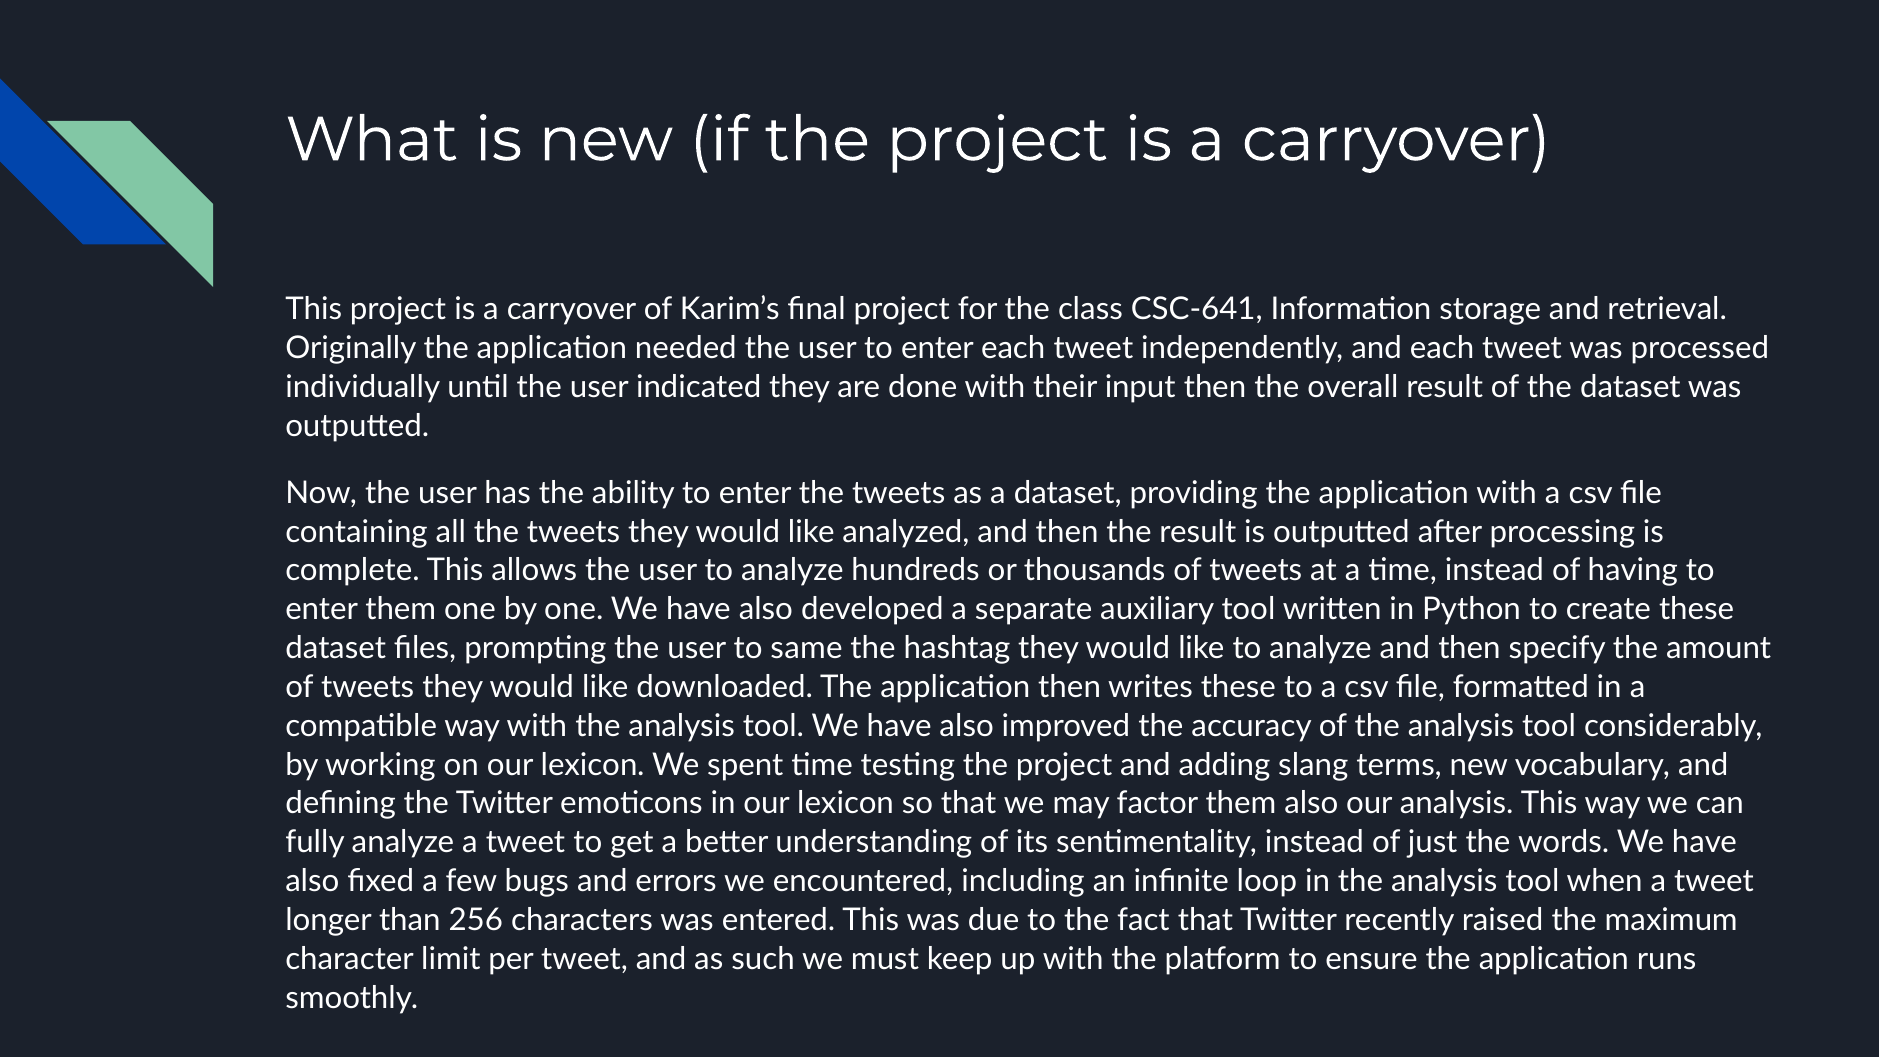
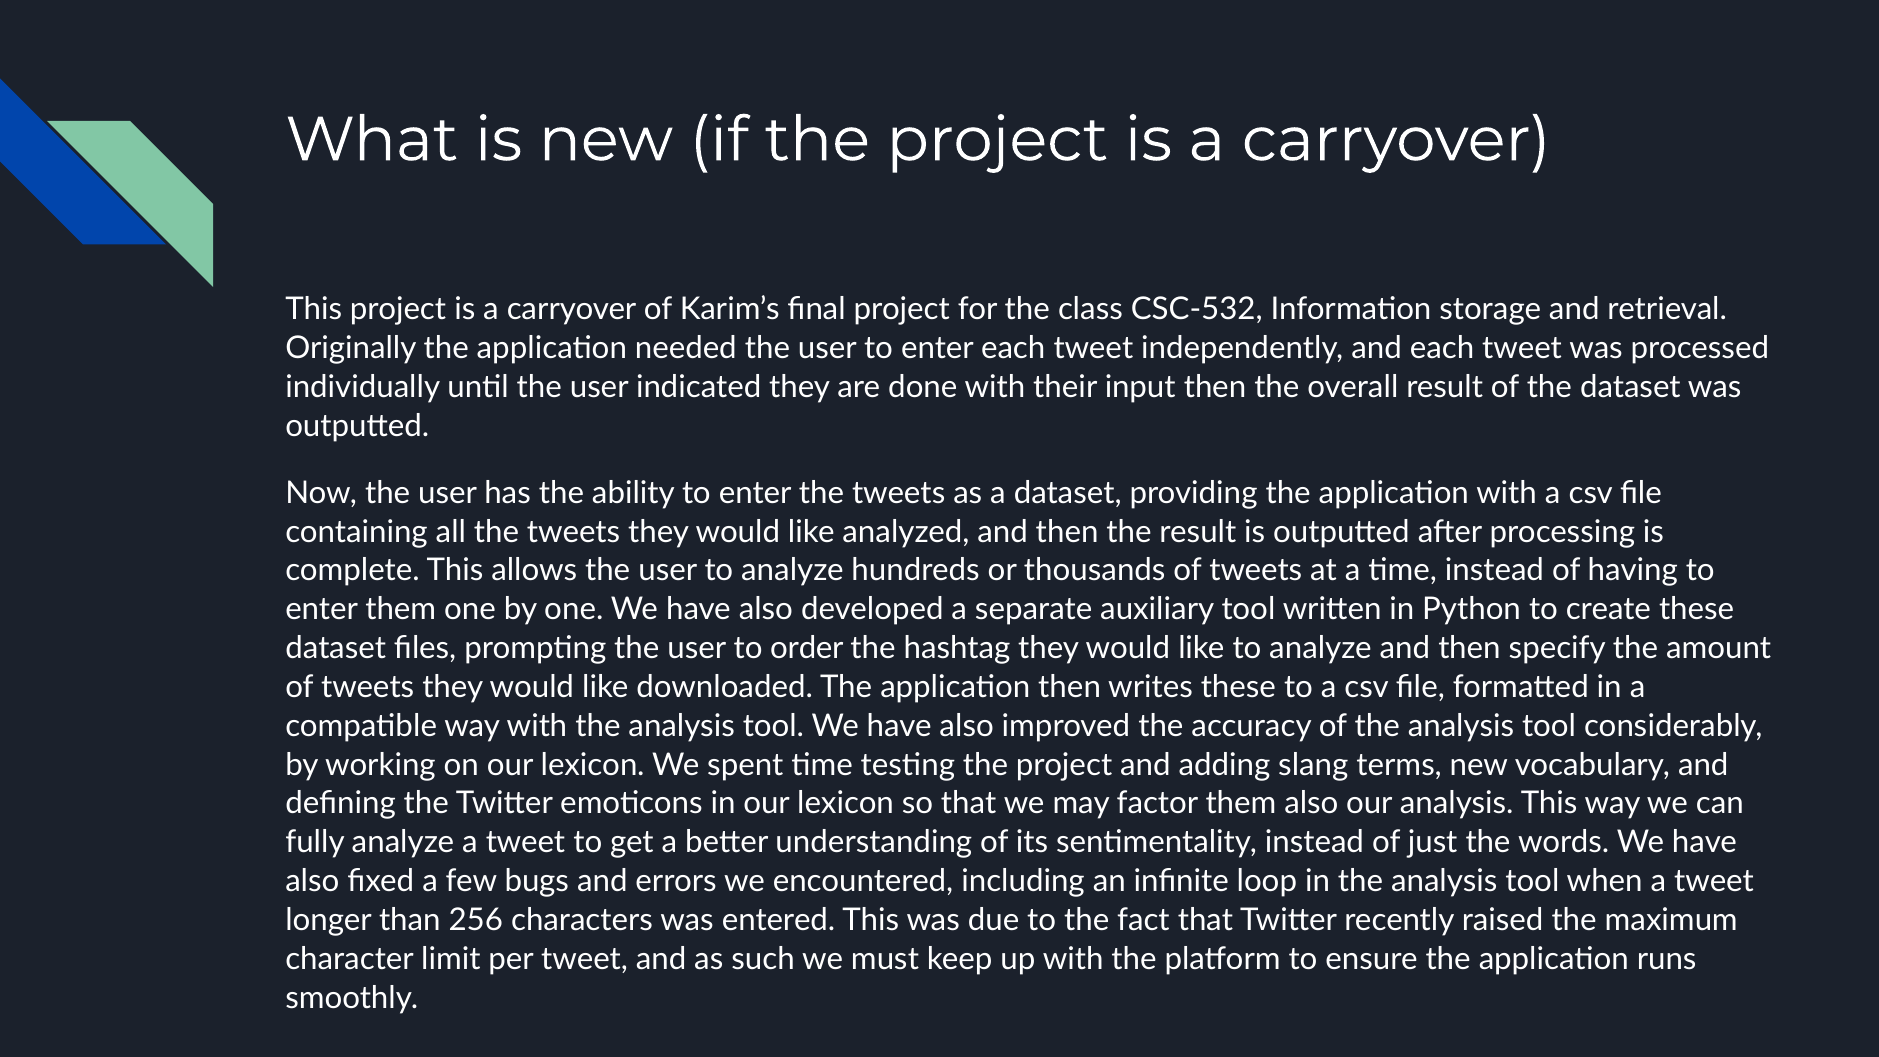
CSC-641: CSC-641 -> CSC-532
same: same -> order
